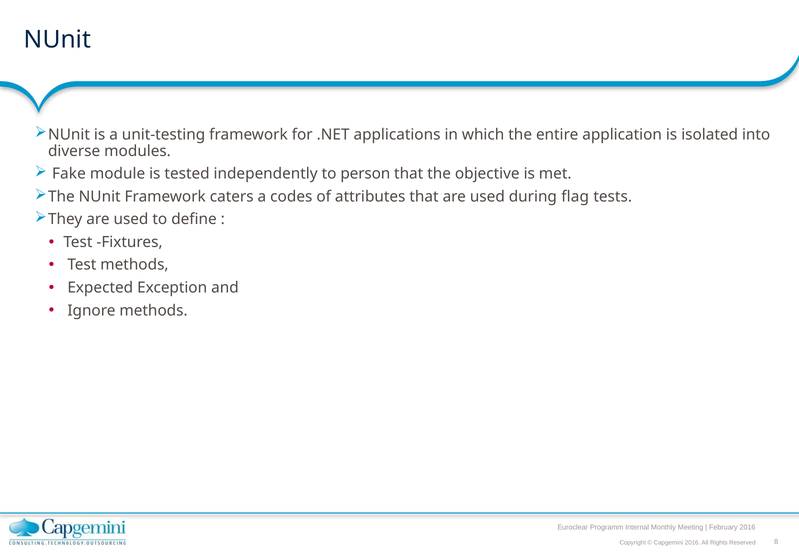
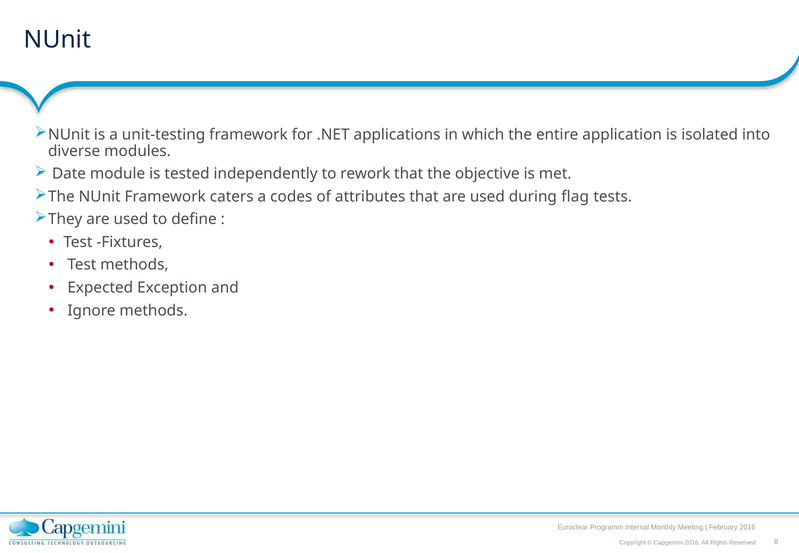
Fake: Fake -> Date
person: person -> rework
